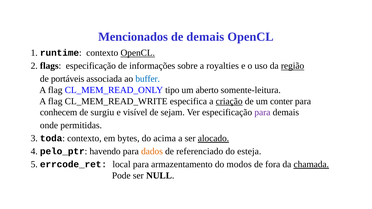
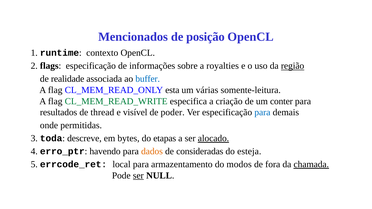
de demais: demais -> posição
OpenCL at (138, 53) underline: present -> none
portáveis: portáveis -> realidade
tipo: tipo -> esta
aberto: aberto -> várias
CL_MEM_READ_WRITE colour: black -> green
criação underline: present -> none
conhecem: conhecem -> resultados
surgiu: surgiu -> thread
sejam: sejam -> poder
para at (262, 112) colour: purple -> blue
contexto at (84, 139): contexto -> descreve
acima: acima -> etapas
pelo_ptr: pelo_ptr -> erro_ptr
referenciado: referenciado -> consideradas
ser at (138, 176) underline: none -> present
